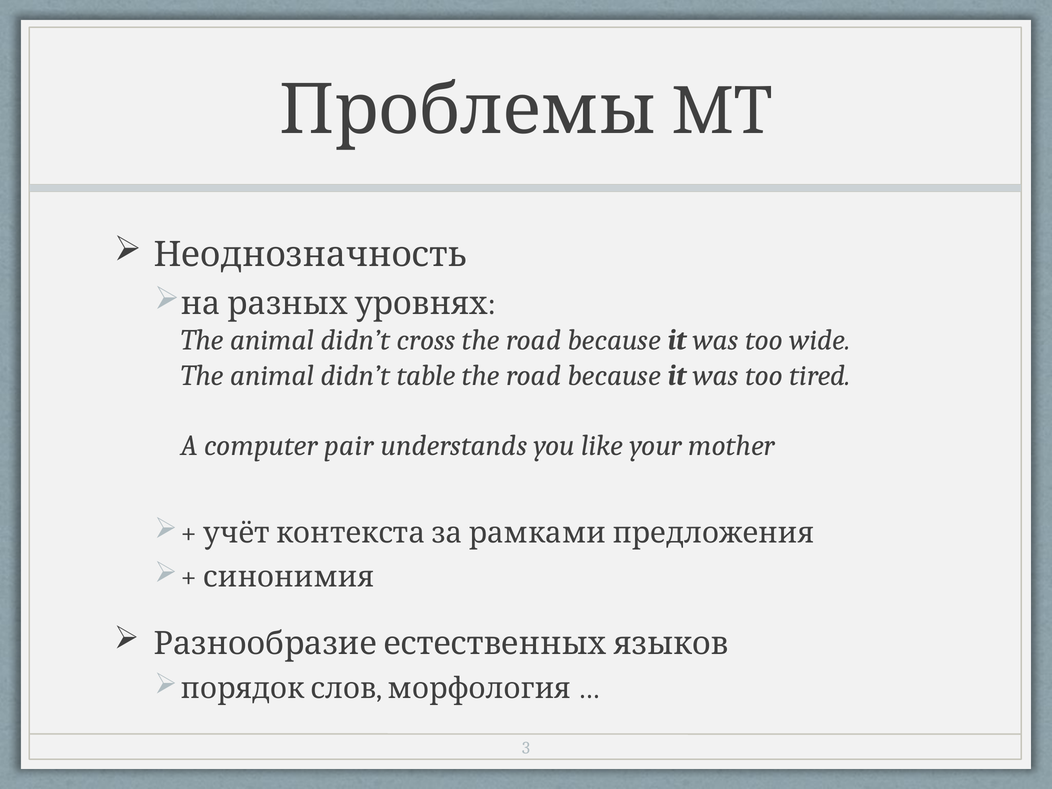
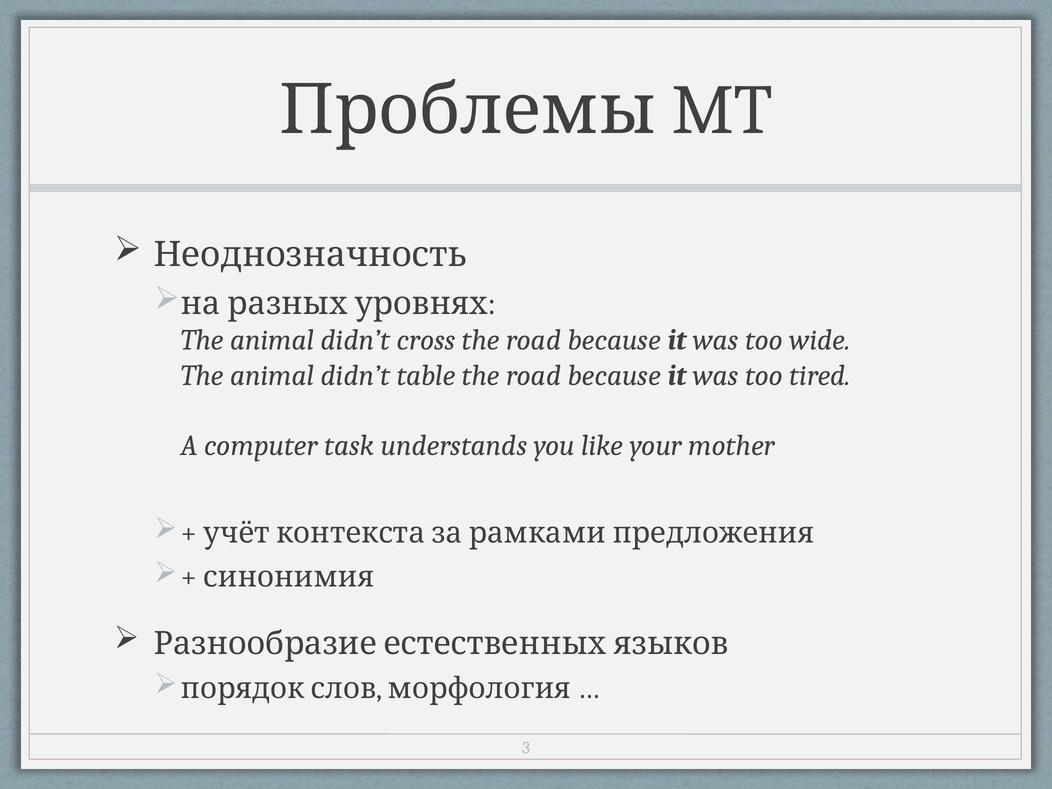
pair: pair -> task
